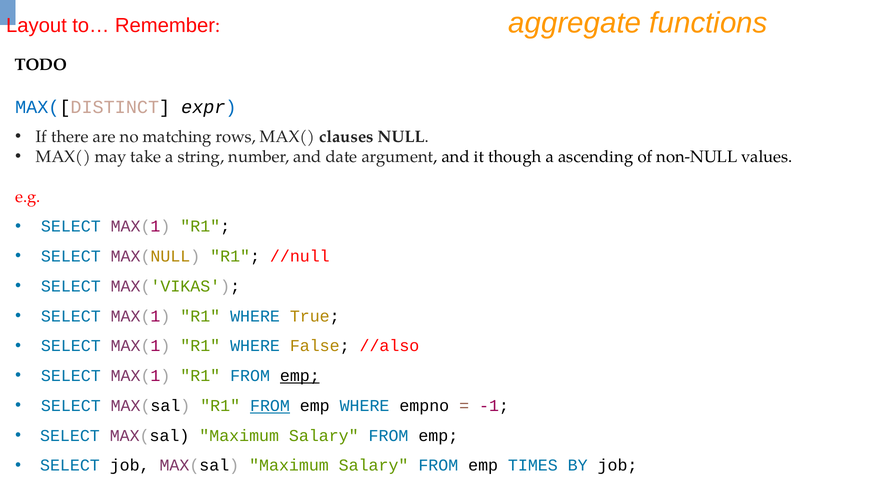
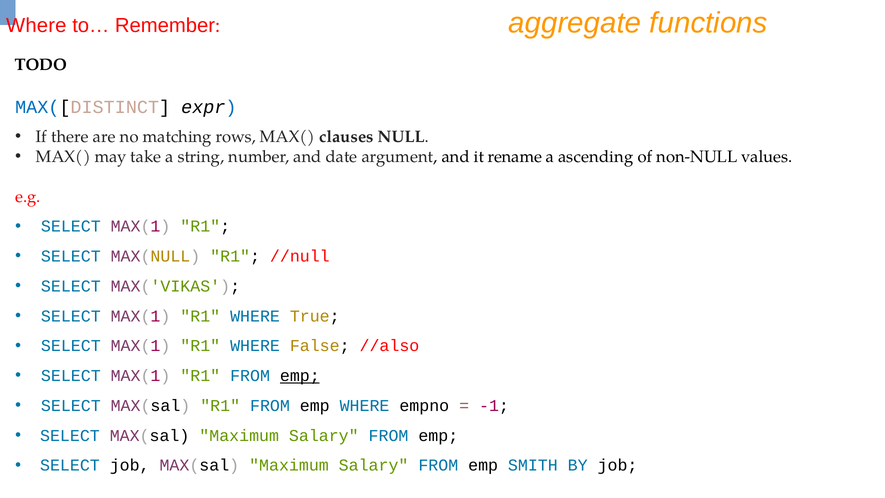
Layout at (36, 25): Layout -> Where
though: though -> rename
FROM at (270, 406) underline: present -> none
TIMES: TIMES -> SMITH
